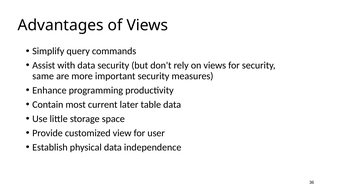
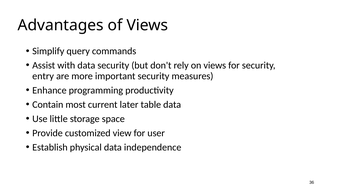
same: same -> entry
